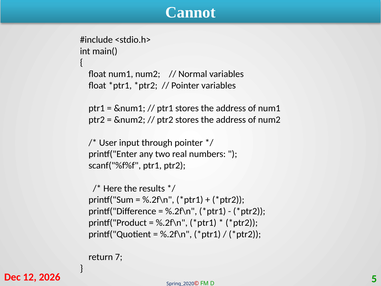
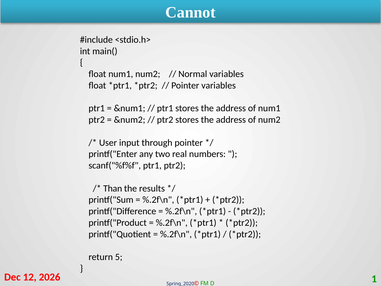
Here: Here -> Than
7: 7 -> 5
5: 5 -> 1
